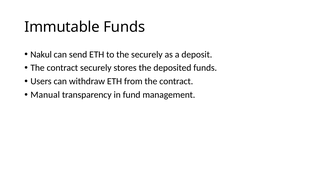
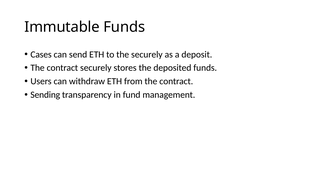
Nakul: Nakul -> Cases
Manual: Manual -> Sending
